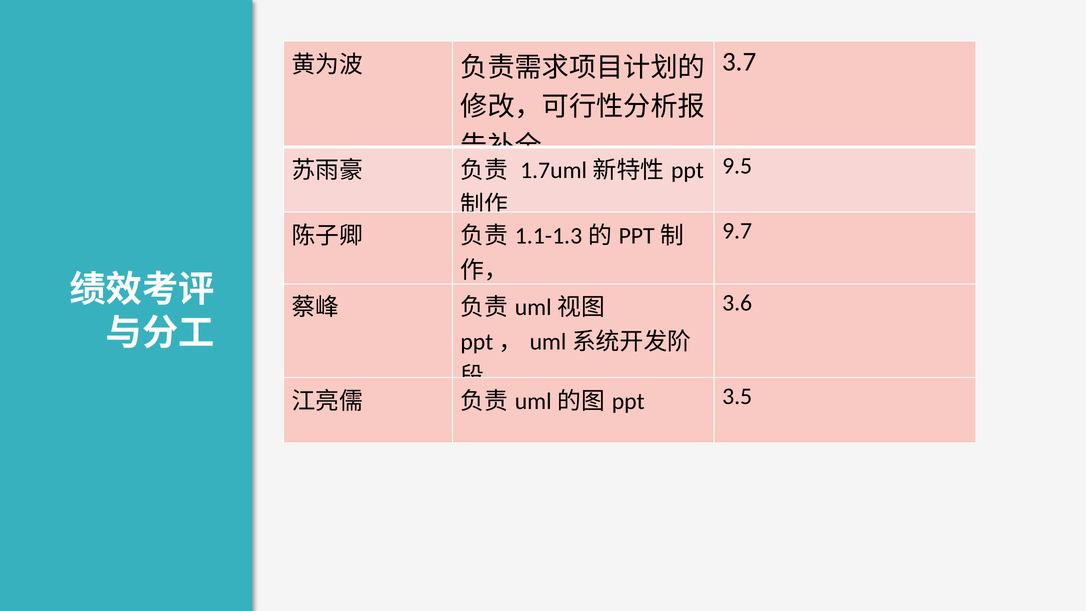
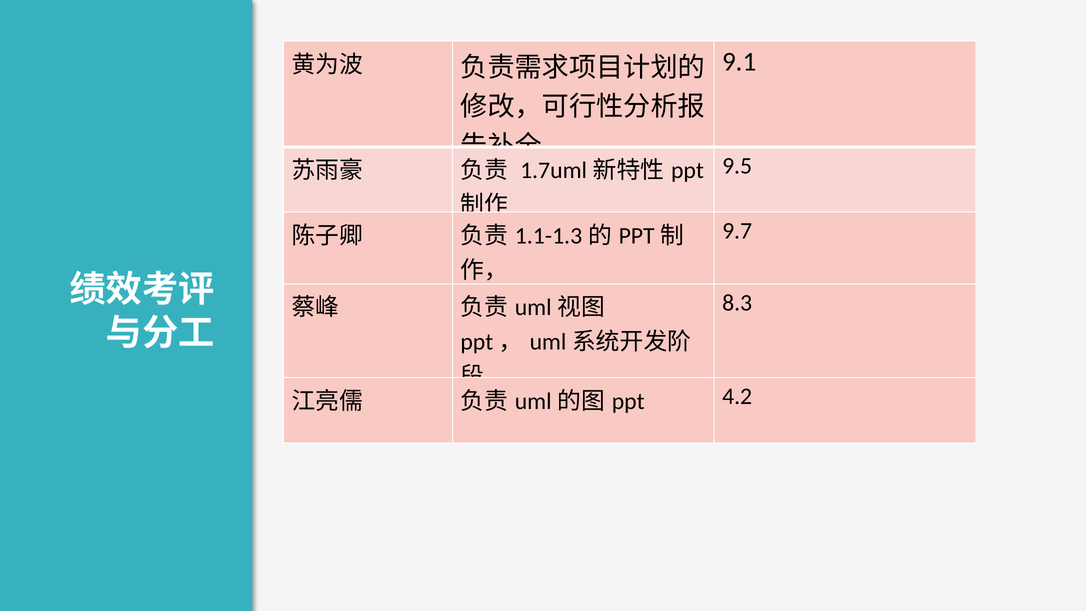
3.7: 3.7 -> 9.1
3.6: 3.6 -> 8.3
3.5: 3.5 -> 4.2
